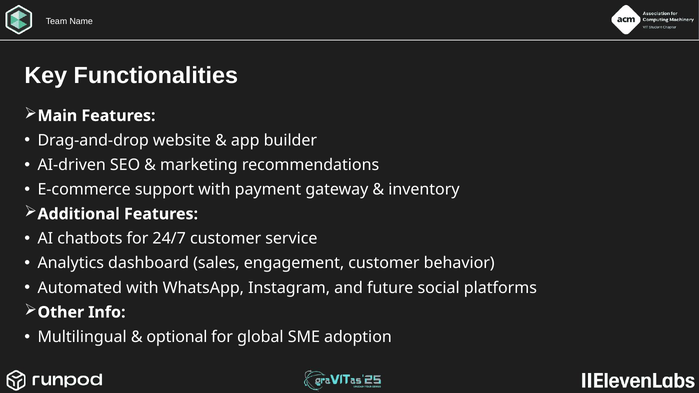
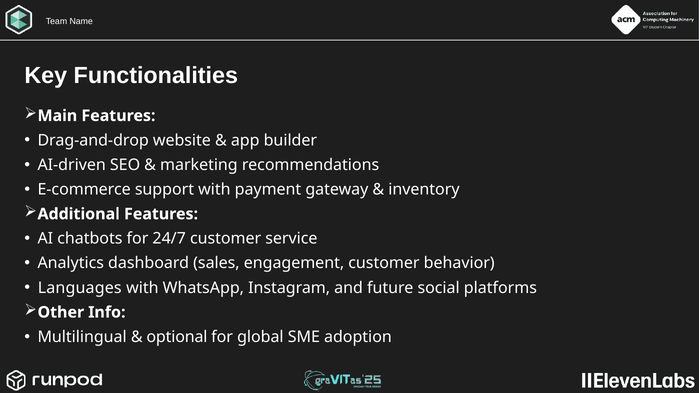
Automated: Automated -> Languages
